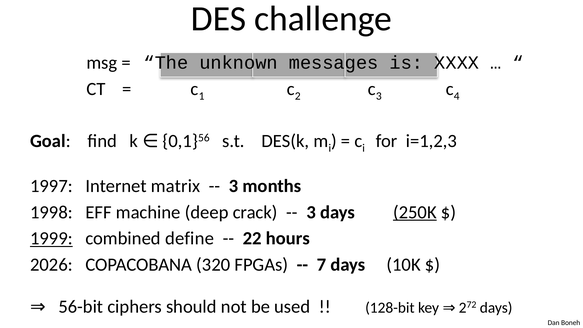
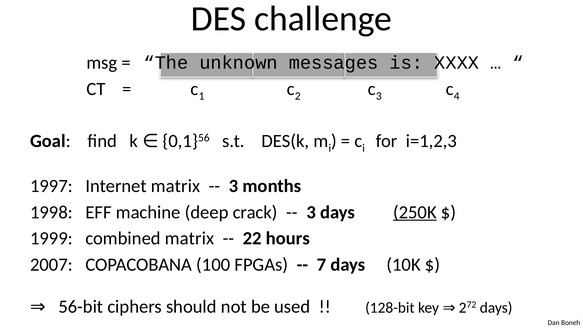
1999 underline: present -> none
combined define: define -> matrix
2026: 2026 -> 2007
320: 320 -> 100
